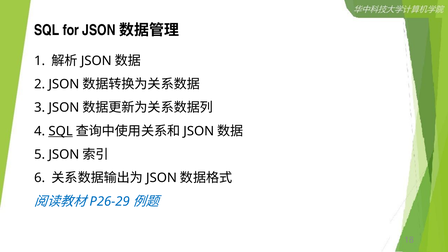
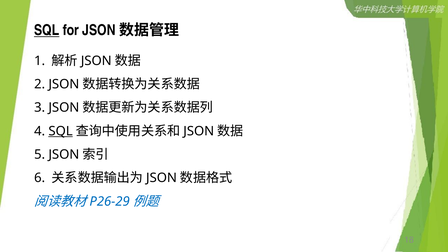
SQL at (47, 30) underline: none -> present
